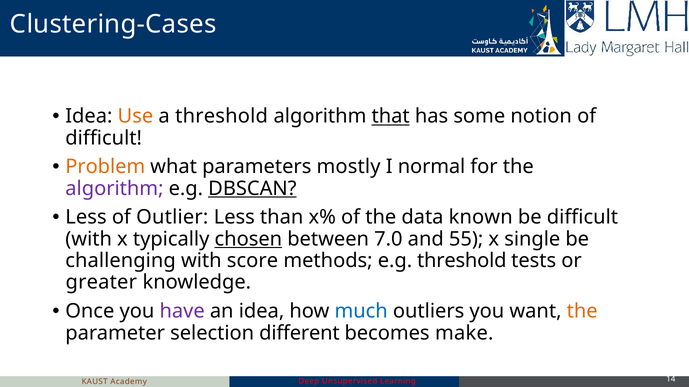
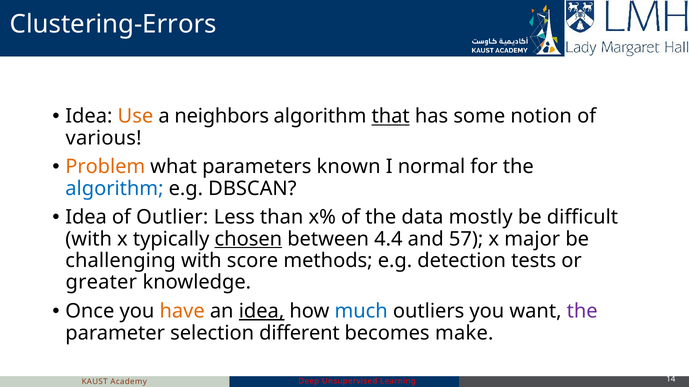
Clustering-Cases: Clustering-Cases -> Clustering-Errors
a threshold: threshold -> neighbors
difficult at (104, 138): difficult -> various
mostly: mostly -> known
algorithm at (114, 189) colour: purple -> blue
DBSCAN underline: present -> none
Less at (86, 218): Less -> Idea
known: known -> mostly
7.0: 7.0 -> 4.4
55: 55 -> 57
single: single -> major
e.g threshold: threshold -> detection
have colour: purple -> orange
idea at (262, 312) underline: none -> present
the at (582, 312) colour: orange -> purple
